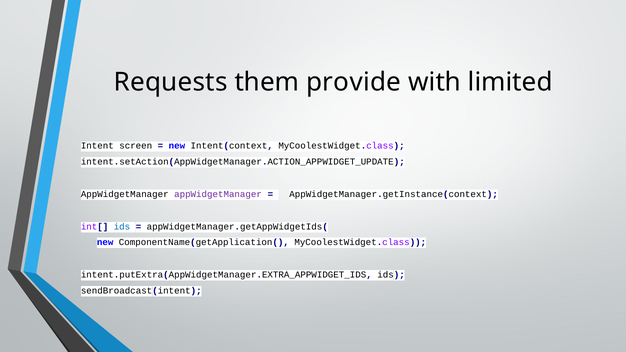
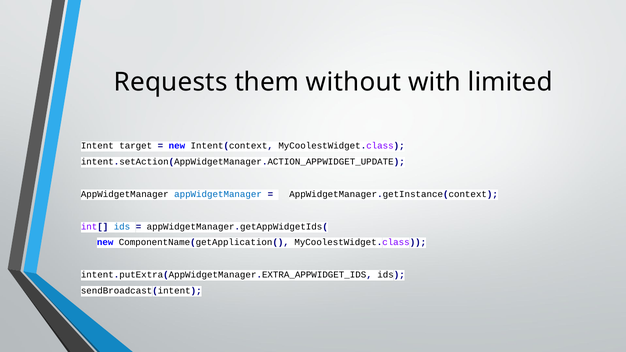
provide: provide -> without
screen: screen -> target
appWidgetManager at (218, 194) colour: purple -> blue
